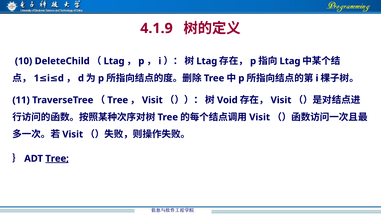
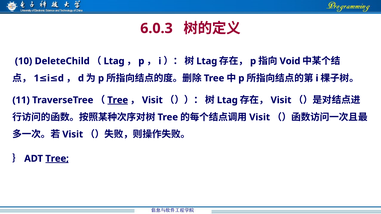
4.1.9: 4.1.9 -> 6.0.3
Ltag at (290, 61): Ltag -> Void
Tree at (118, 100) underline: none -> present
Void at (227, 100): Void -> Ltag
